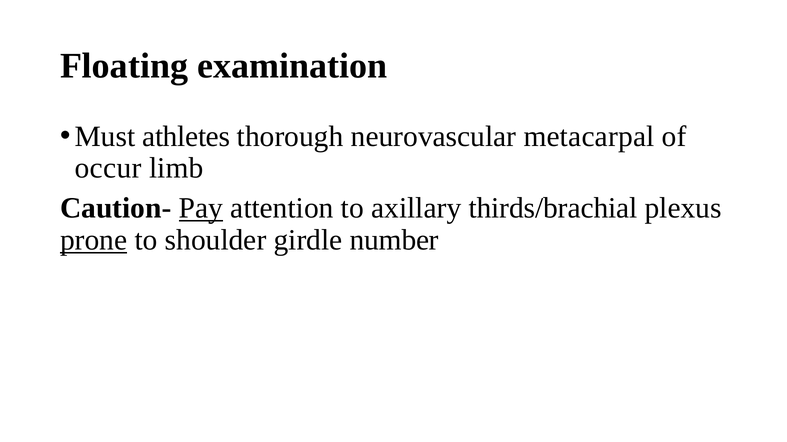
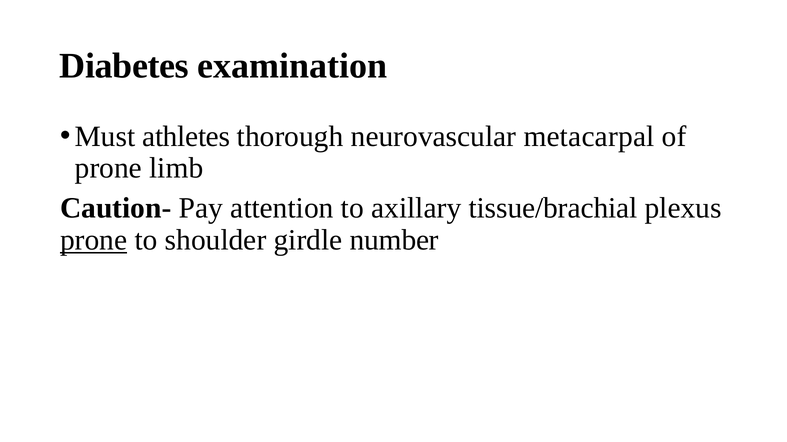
Floating: Floating -> Diabetes
occur at (108, 168): occur -> prone
Pay underline: present -> none
thirds/brachial: thirds/brachial -> tissue/brachial
